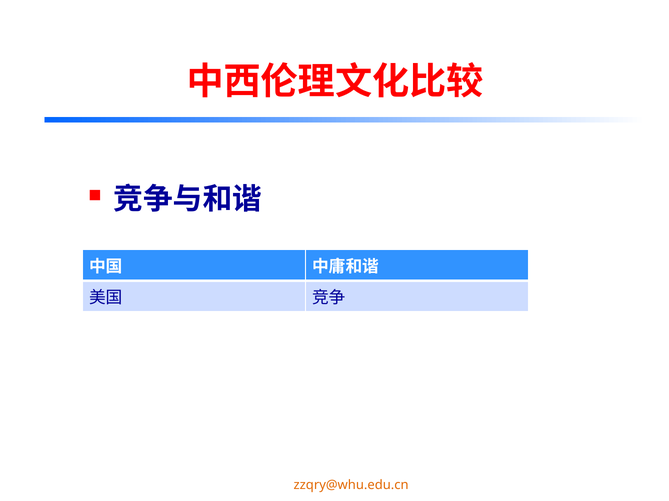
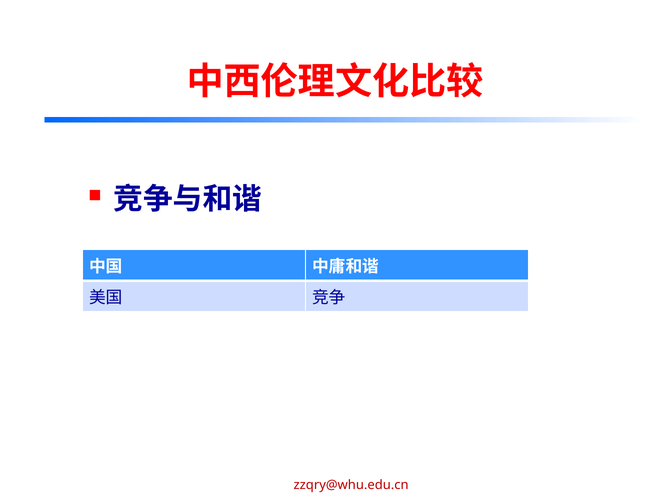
zzqry@whu.edu.cn colour: orange -> red
